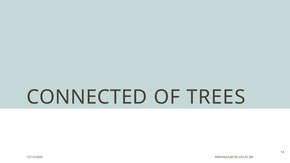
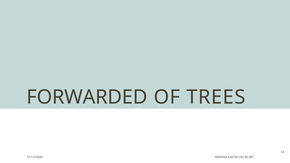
CONNECTED: CONNECTED -> FORWARDED
